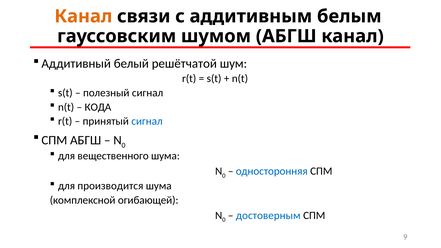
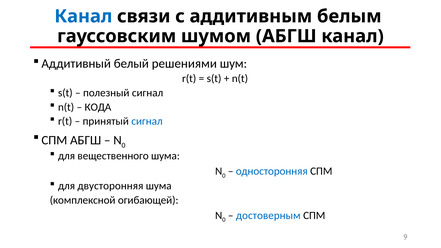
Канал at (83, 16) colour: orange -> blue
решётчатой: решётчатой -> решениями
производится: производится -> двусторонняя
